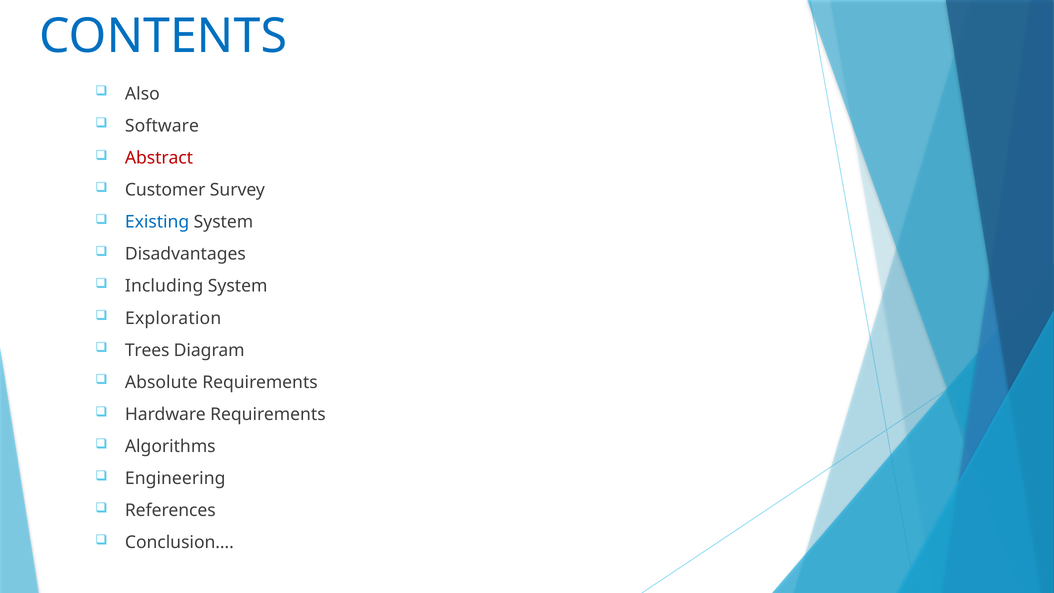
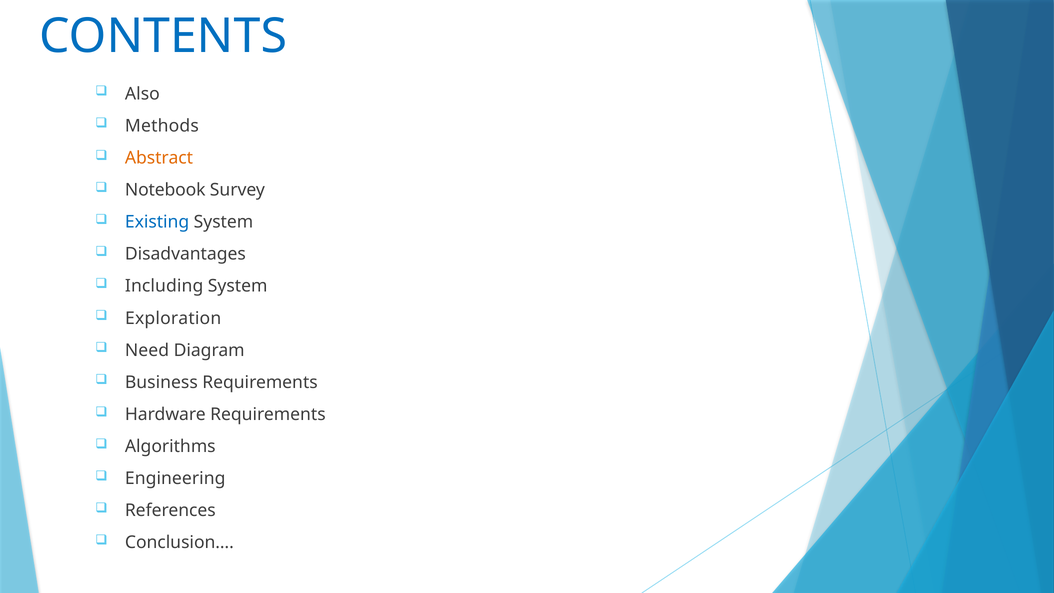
Software: Software -> Methods
Abstract colour: red -> orange
Customer: Customer -> Notebook
Trees: Trees -> Need
Absolute: Absolute -> Business
